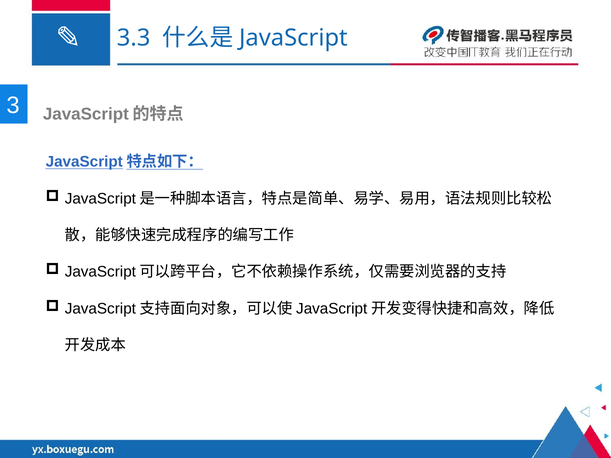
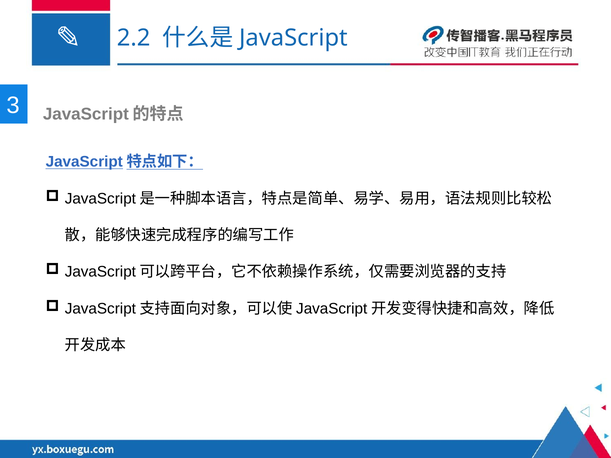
3.3: 3.3 -> 2.2
